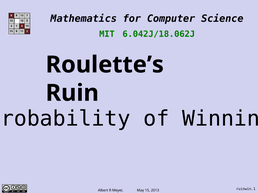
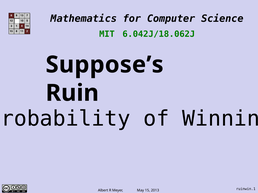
Roulette’s: Roulette’s -> Suppose’s
